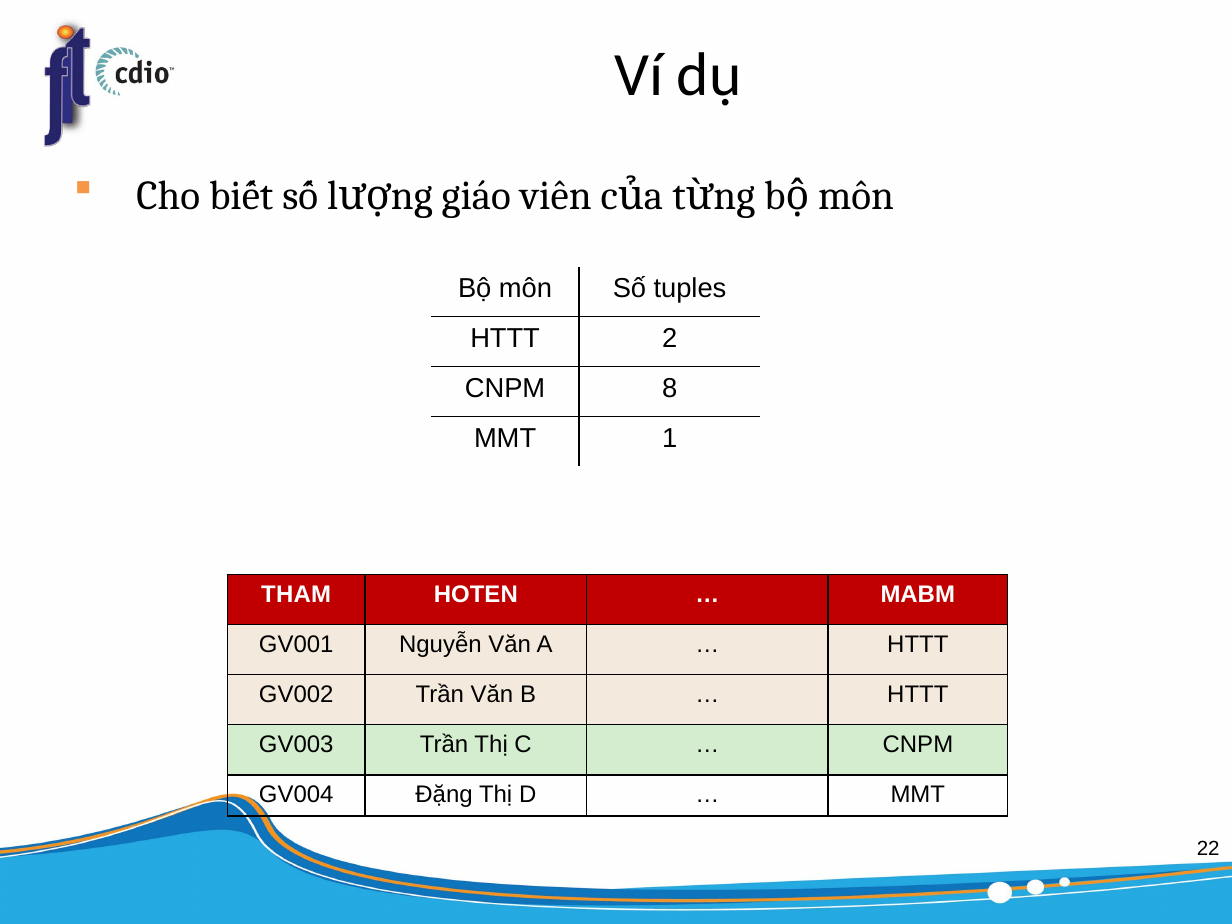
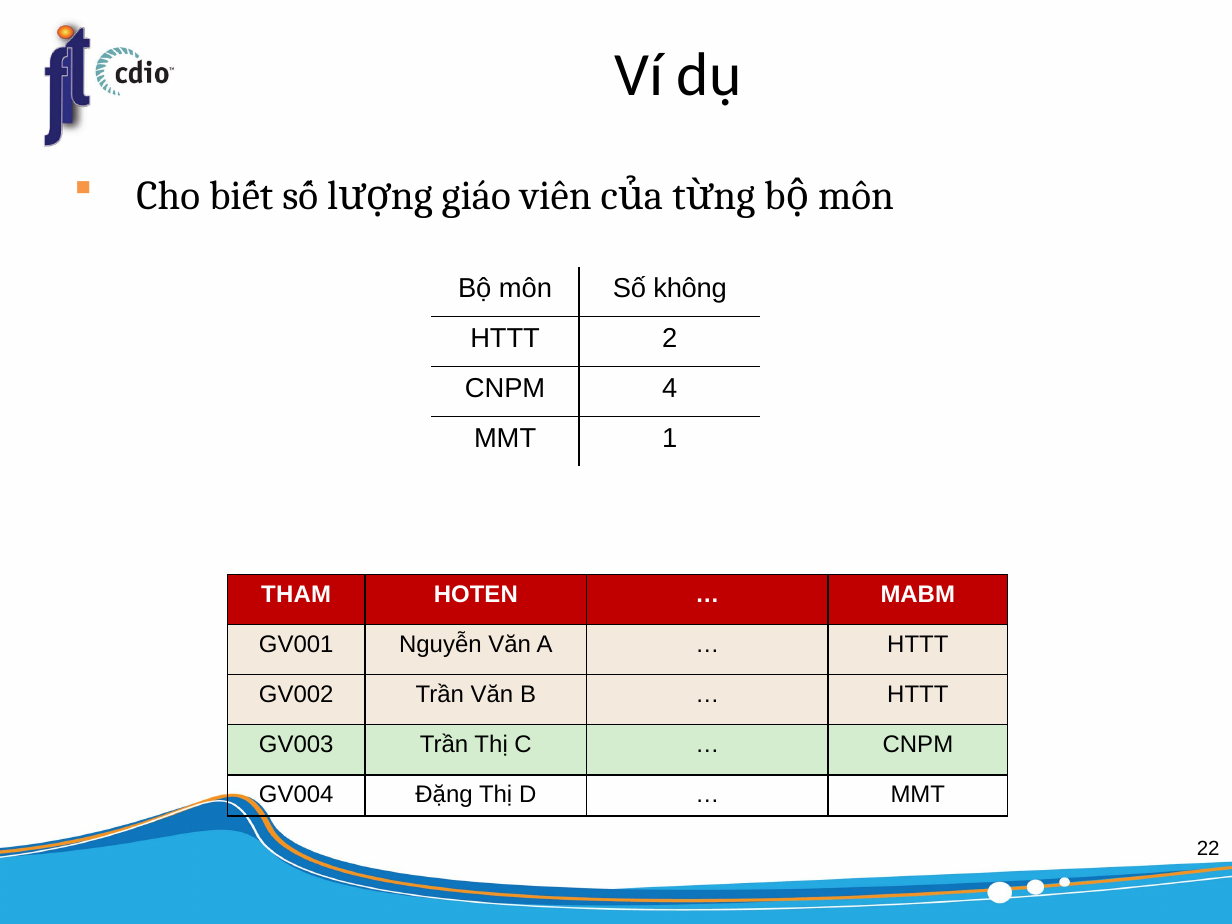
tuples: tuples -> không
8: 8 -> 4
